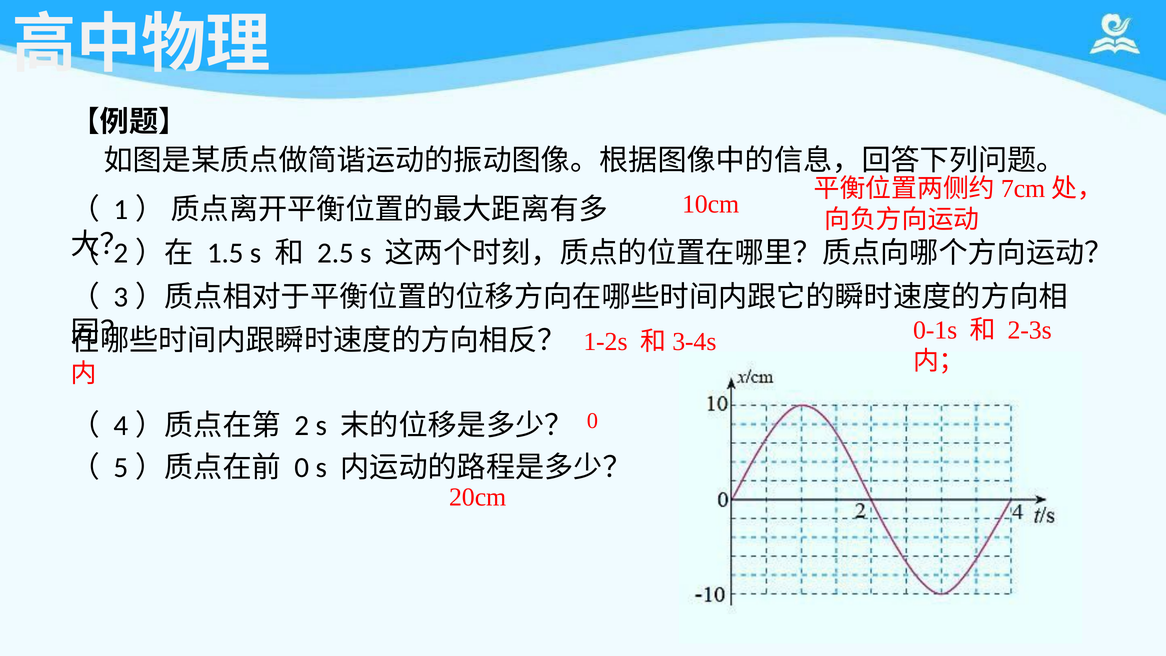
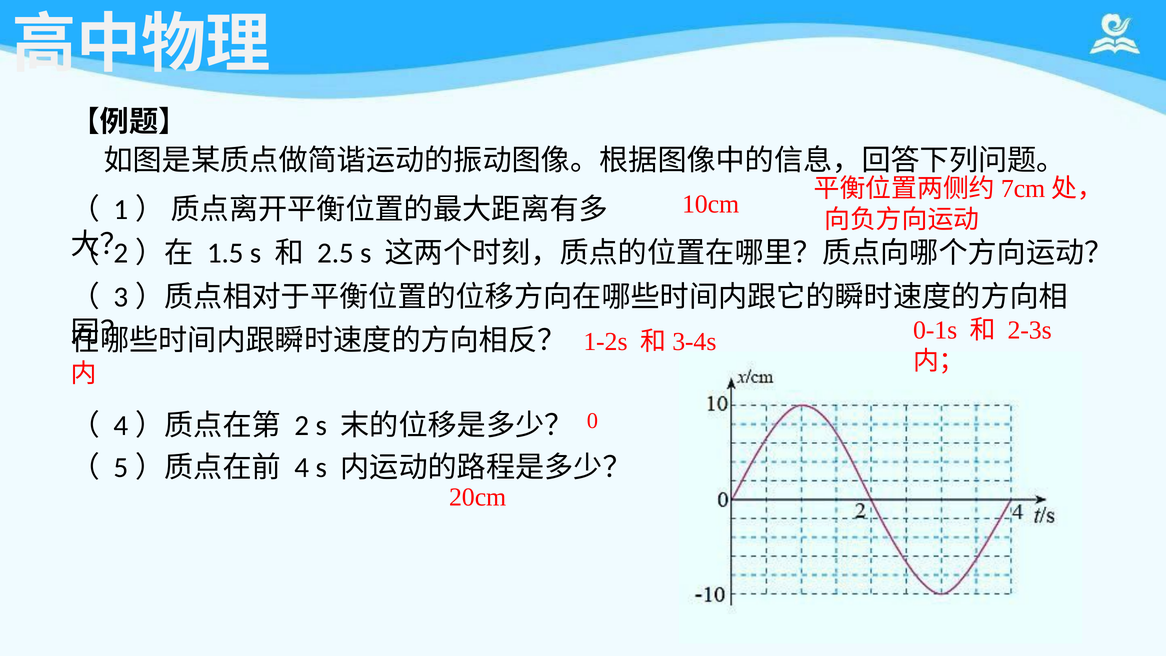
0 at (302, 468): 0 -> 4
